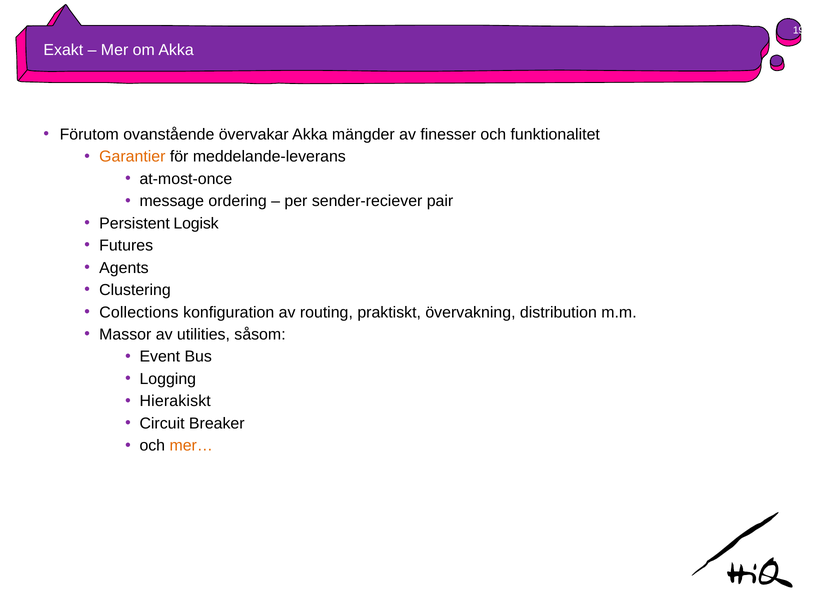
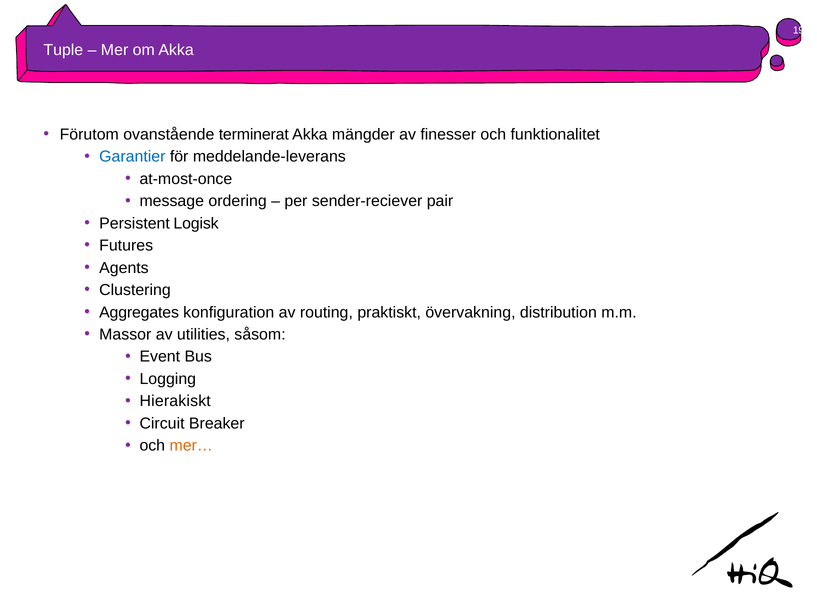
Exakt: Exakt -> Tuple
övervakar: övervakar -> terminerat
Garantier colour: orange -> blue
Collections: Collections -> Aggregates
